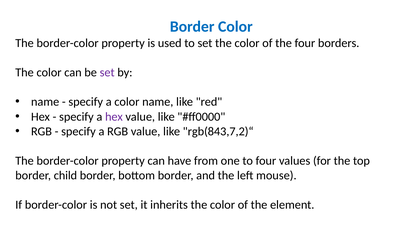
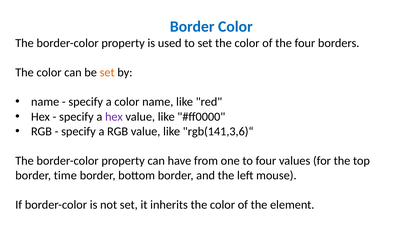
set at (107, 73) colour: purple -> orange
rgb(843,7,2)“: rgb(843,7,2)“ -> rgb(141,3,6)“
child: child -> time
